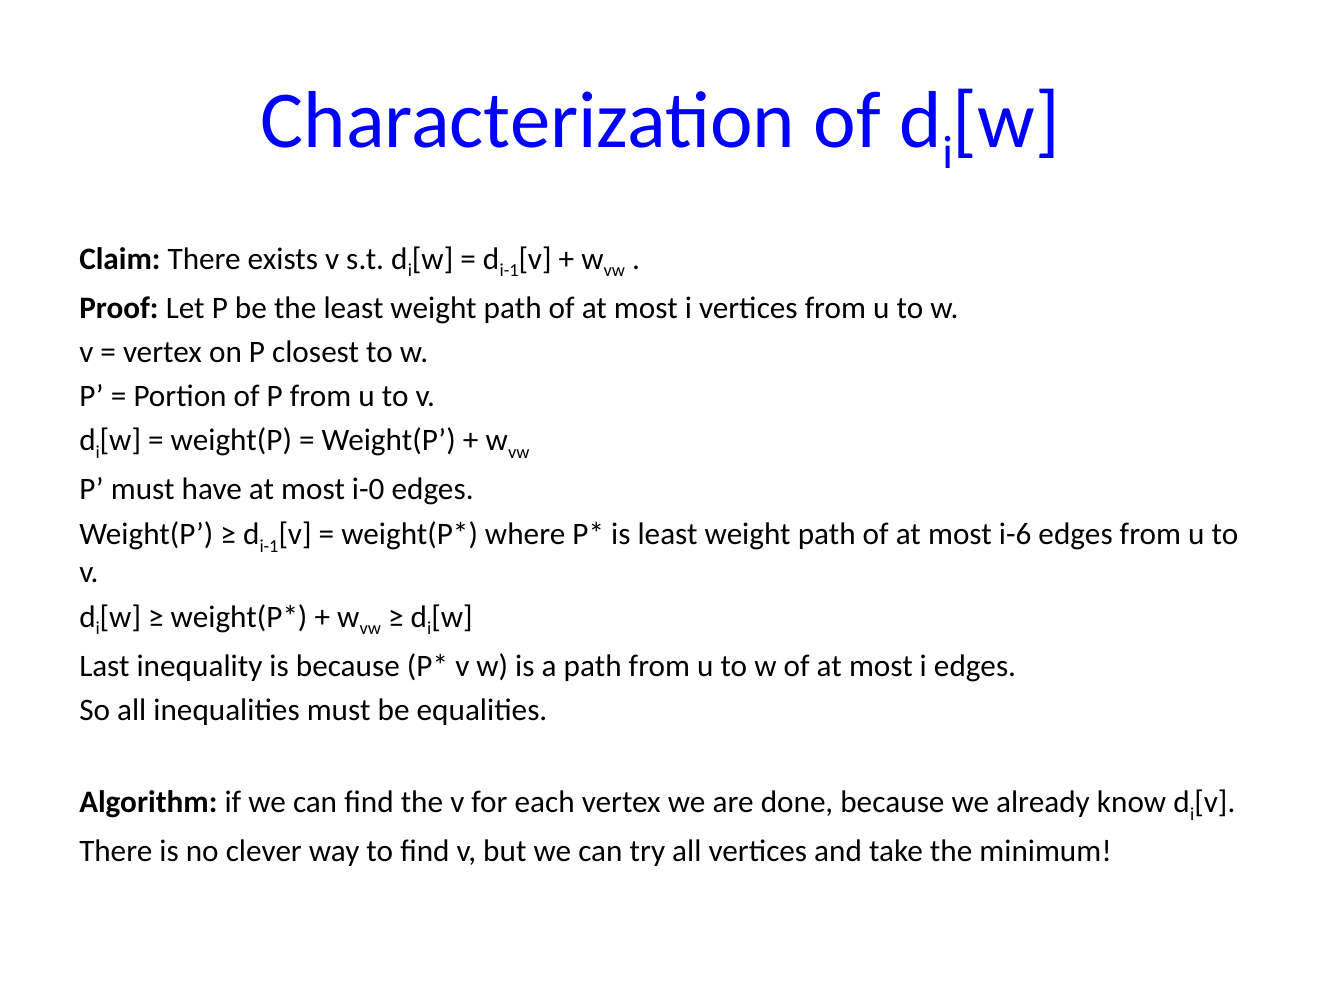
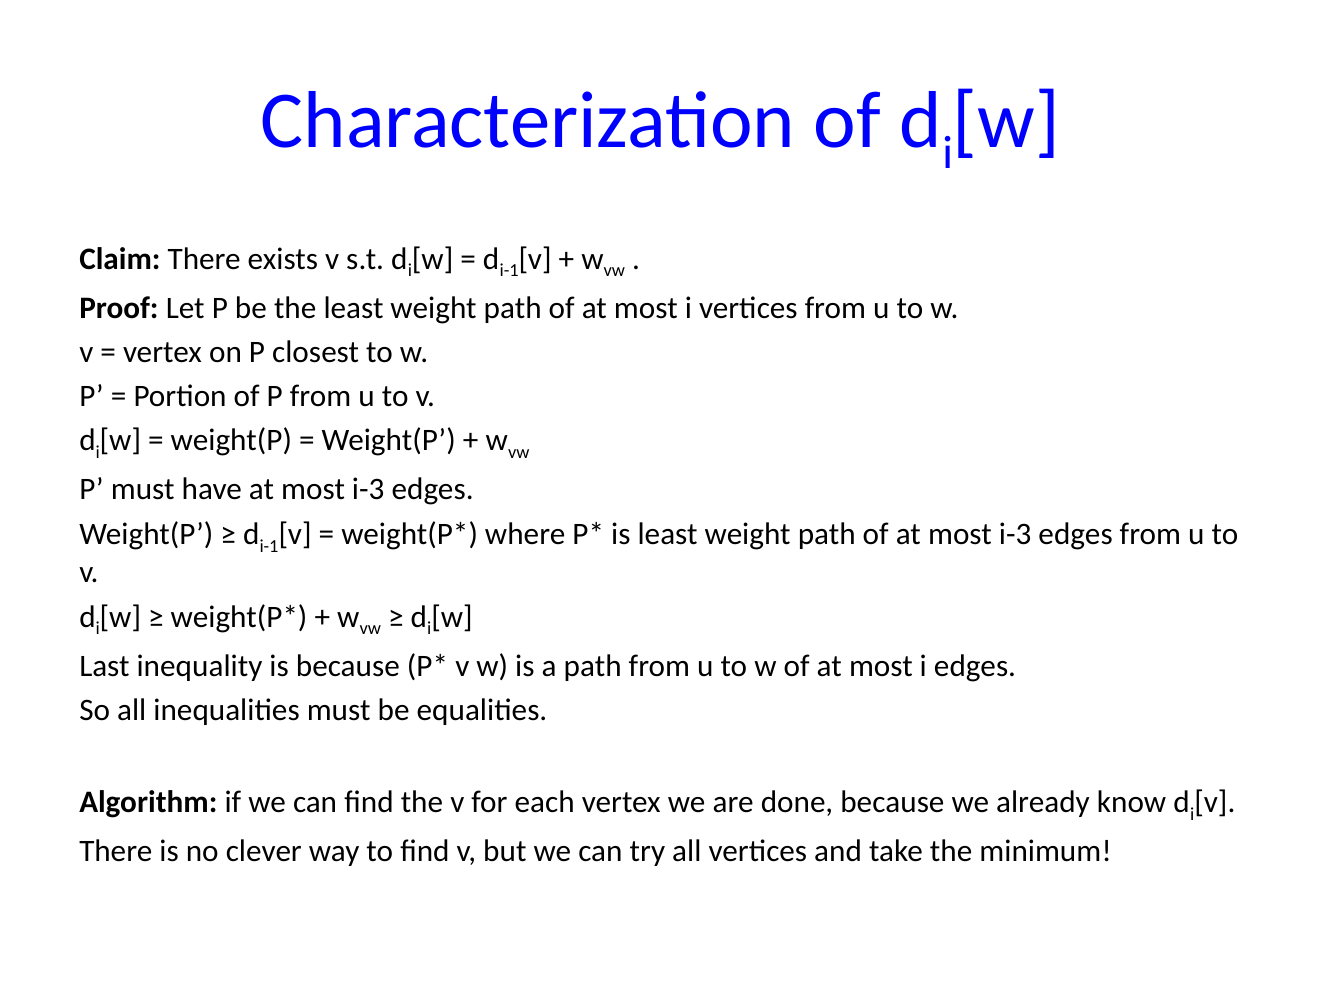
have at most i-0: i-0 -> i-3
of at most i-6: i-6 -> i-3
